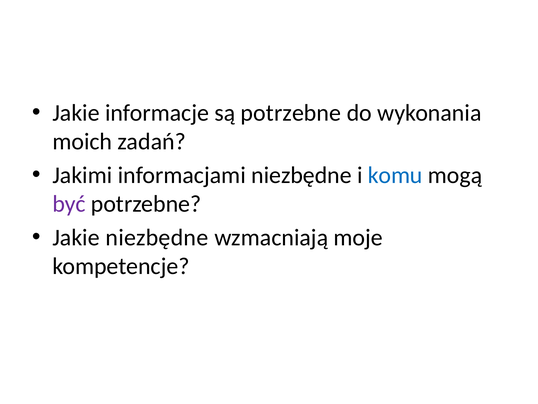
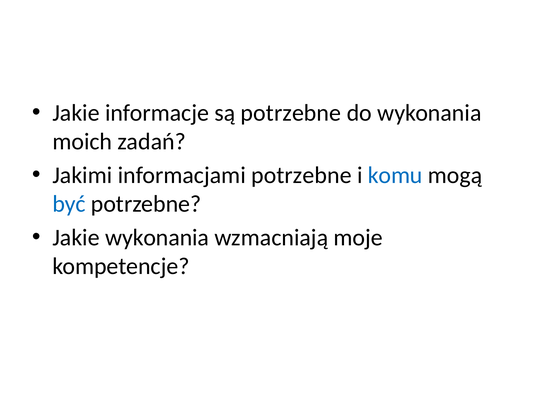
informacjami niezbędne: niezbędne -> potrzebne
być colour: purple -> blue
Jakie niezbędne: niezbędne -> wykonania
